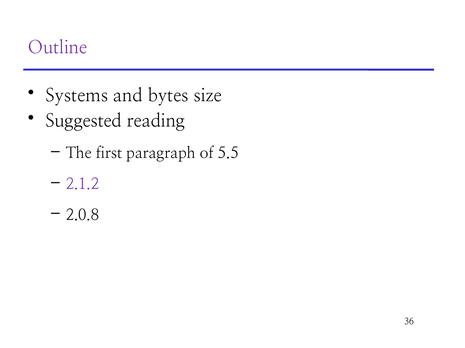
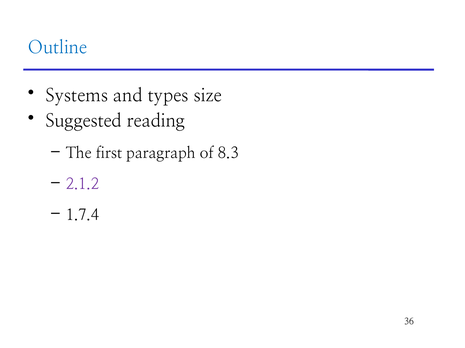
Outline colour: purple -> blue
bytes: bytes -> types
5.5: 5.5 -> 8.3
2.0.8: 2.0.8 -> 1.7.4
